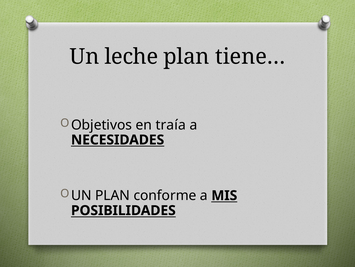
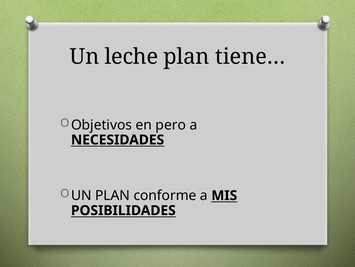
traía: traía -> pero
